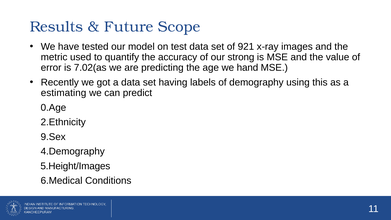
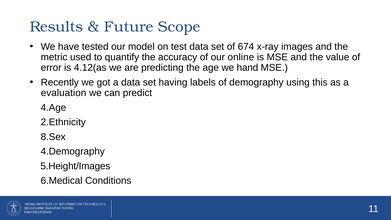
921: 921 -> 674
strong: strong -> online
7.02(as: 7.02(as -> 4.12(as
estimating: estimating -> evaluation
0.Age: 0.Age -> 4.Age
9.Sex: 9.Sex -> 8.Sex
